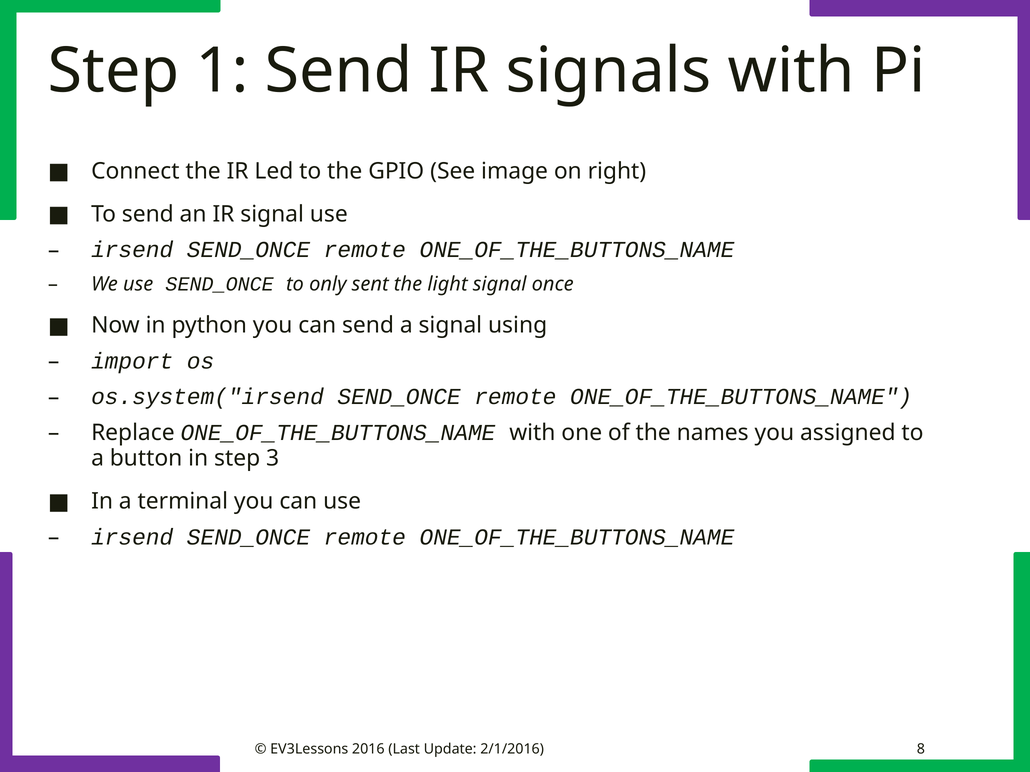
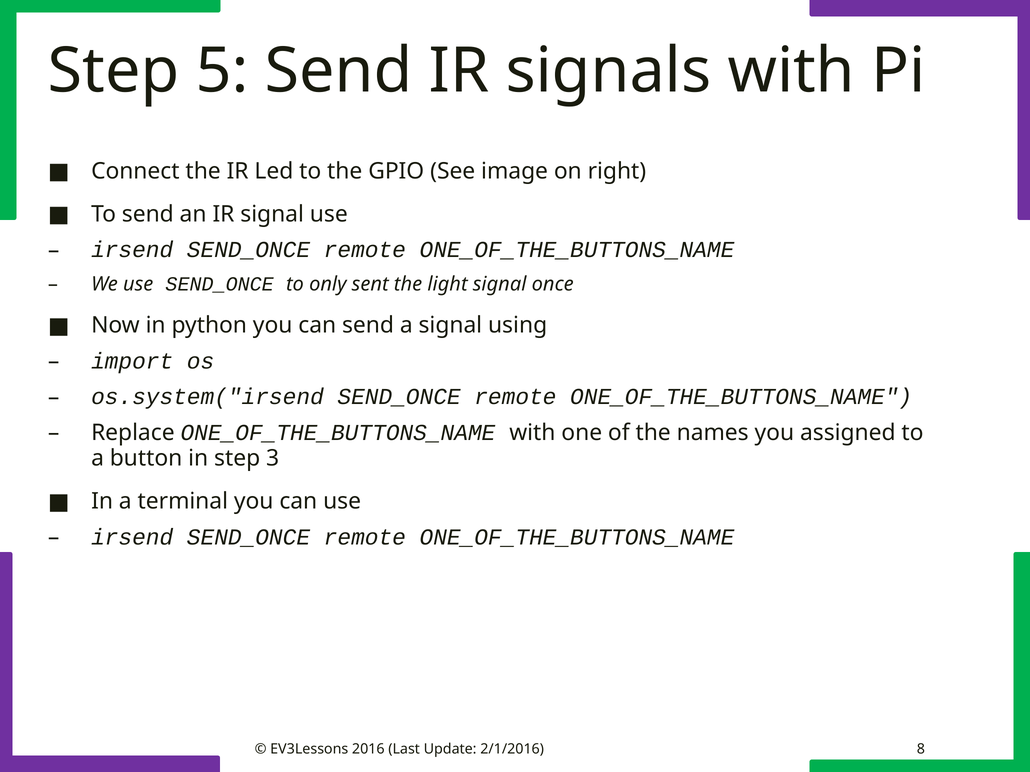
1: 1 -> 5
